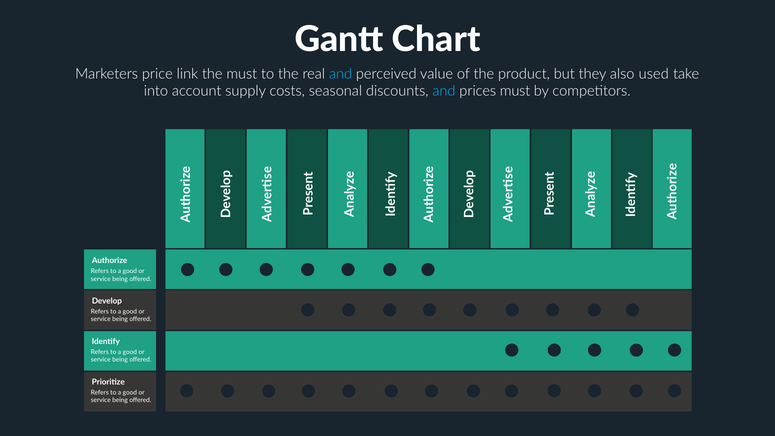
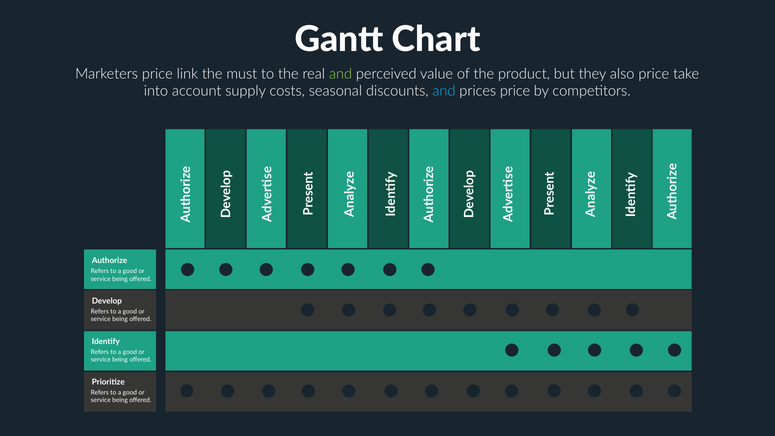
and at (341, 74) colour: light blue -> light green
also used: used -> price
prices must: must -> price
